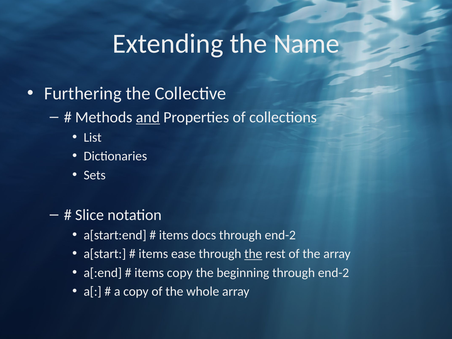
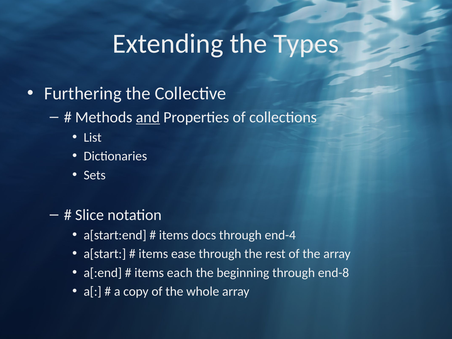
Name: Name -> Types
end-2 at (280, 235): end-2 -> end-4
the at (253, 254) underline: present -> none
items copy: copy -> each
beginning through end-2: end-2 -> end-8
